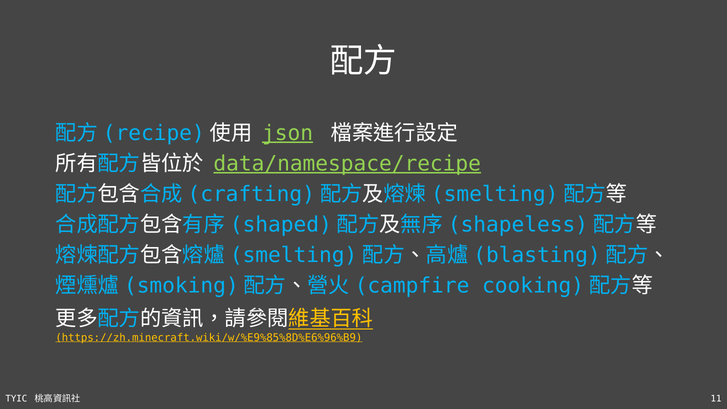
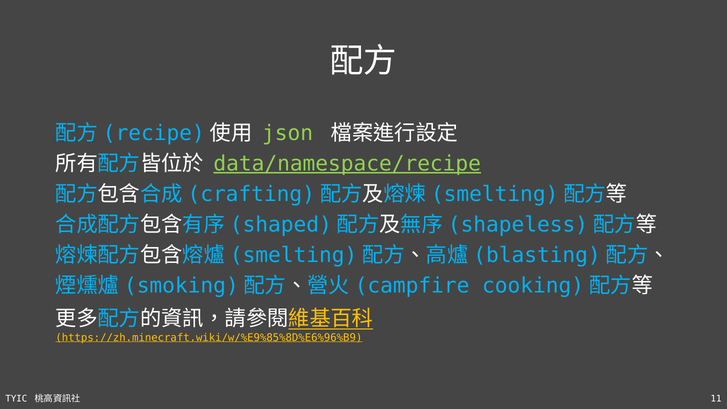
json underline: present -> none
